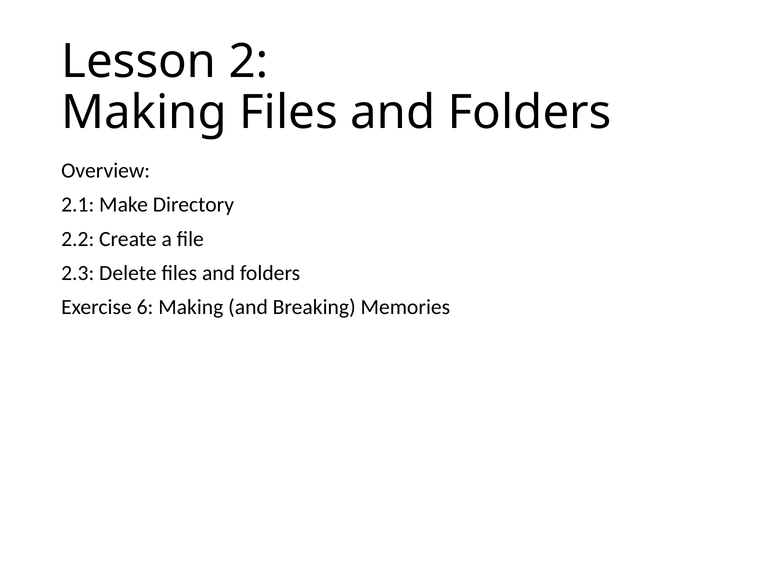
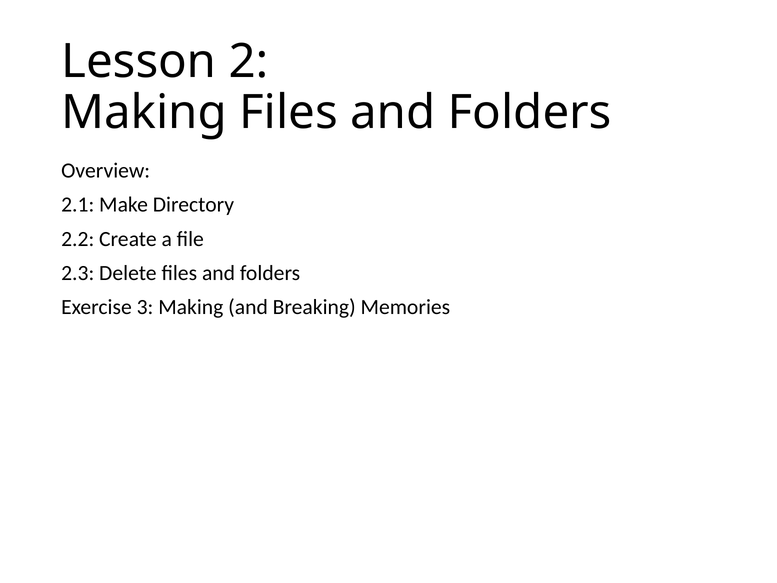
6: 6 -> 3
